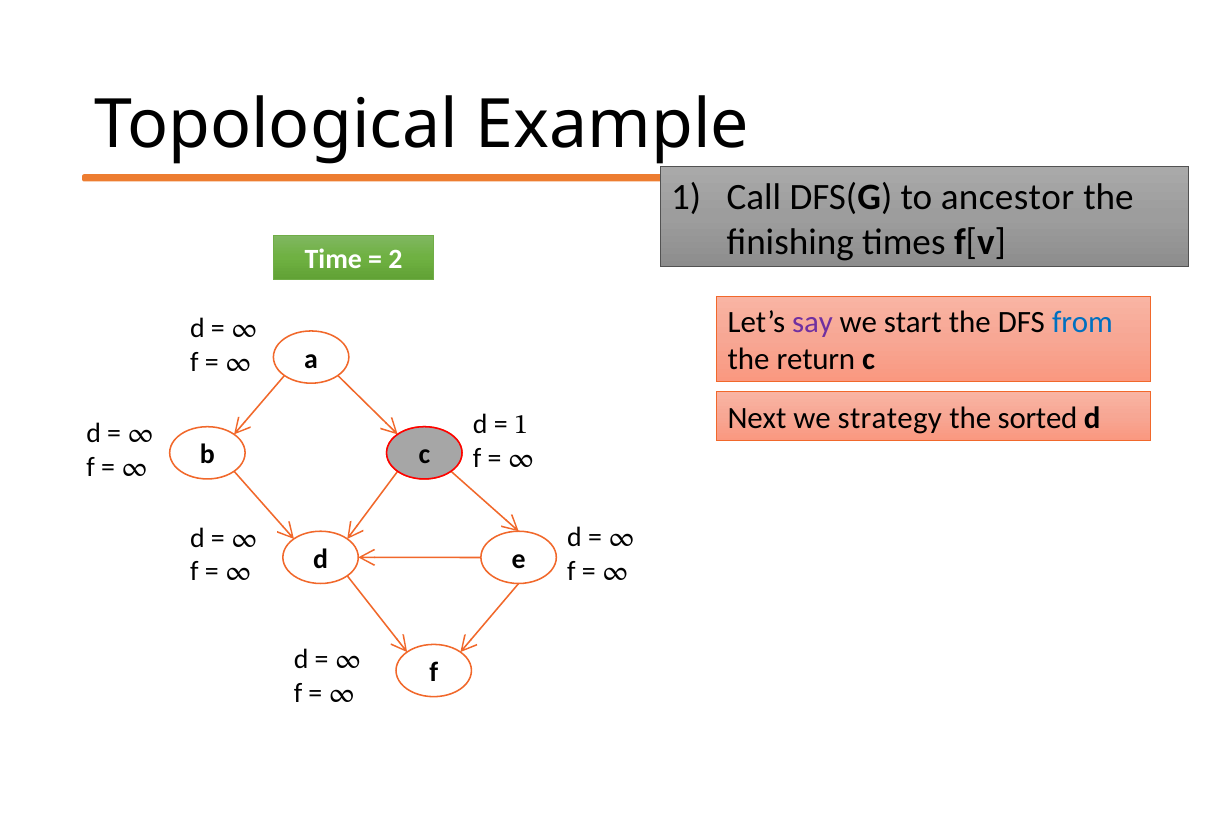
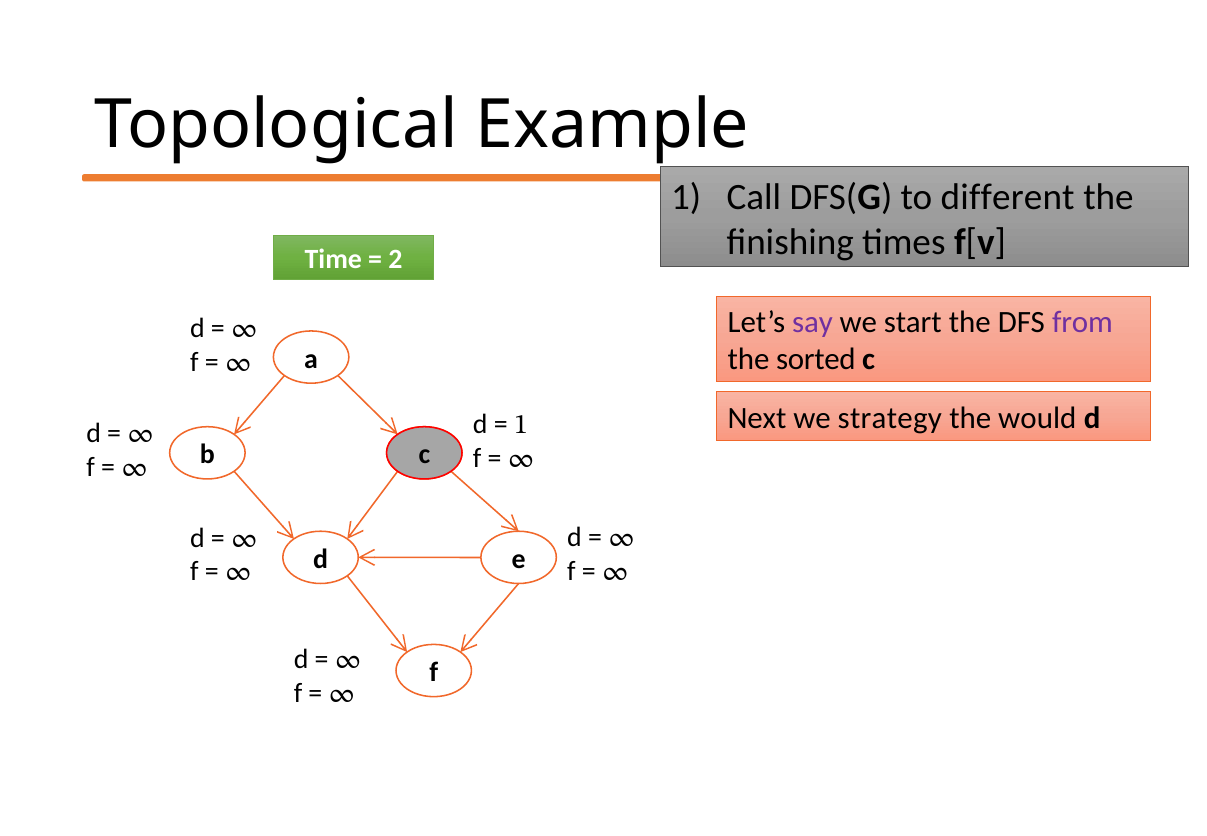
ancestor: ancestor -> different
from colour: blue -> purple
return: return -> sorted
sorted: sorted -> would
